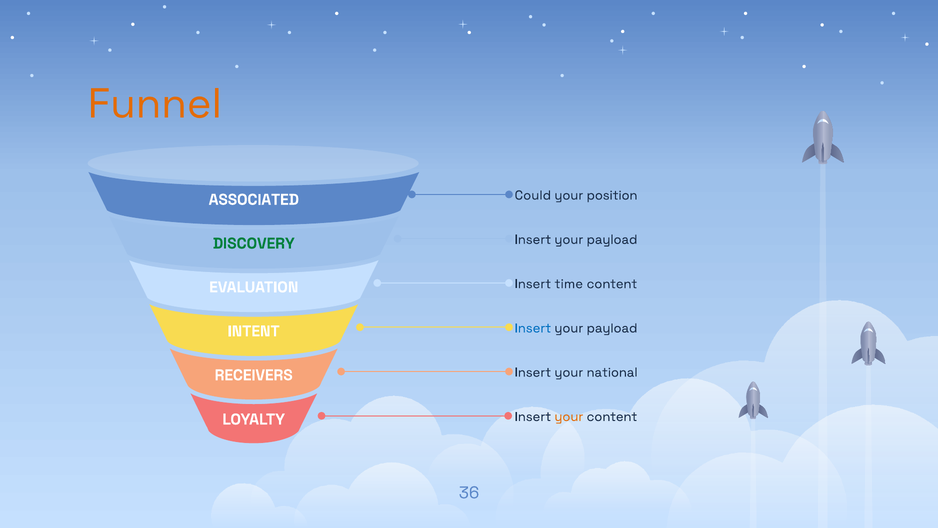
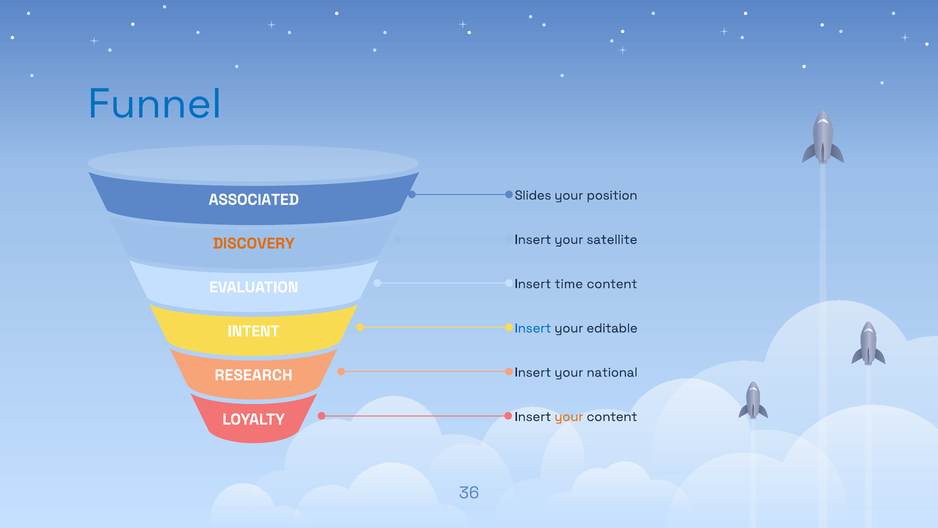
Funnel colour: orange -> blue
Could: Could -> Slides
payload at (612, 239): payload -> satellite
DISCOVERY colour: green -> orange
payload at (612, 328): payload -> editable
RECEIVERS: RECEIVERS -> RESEARCH
